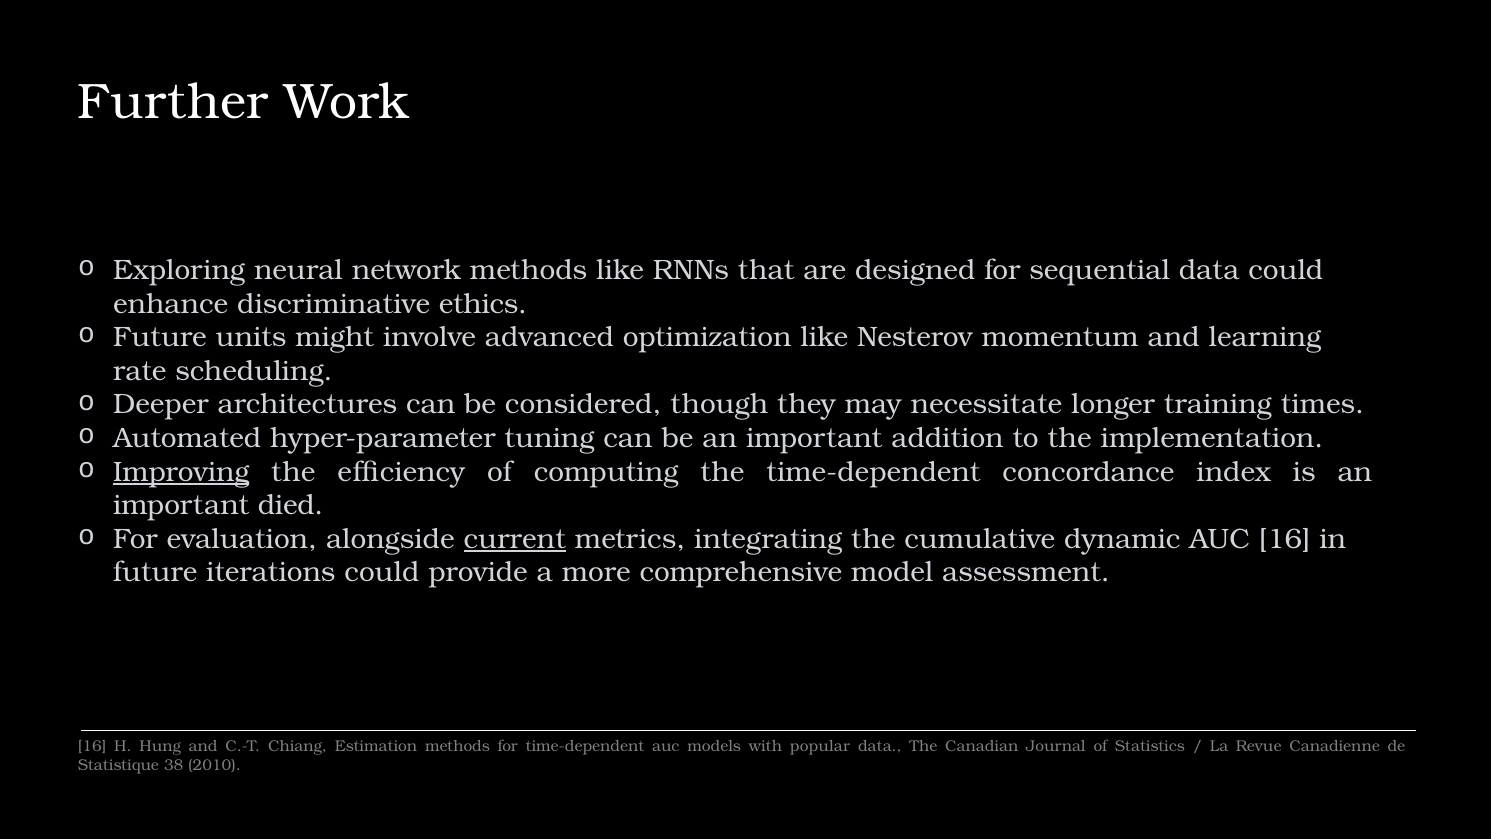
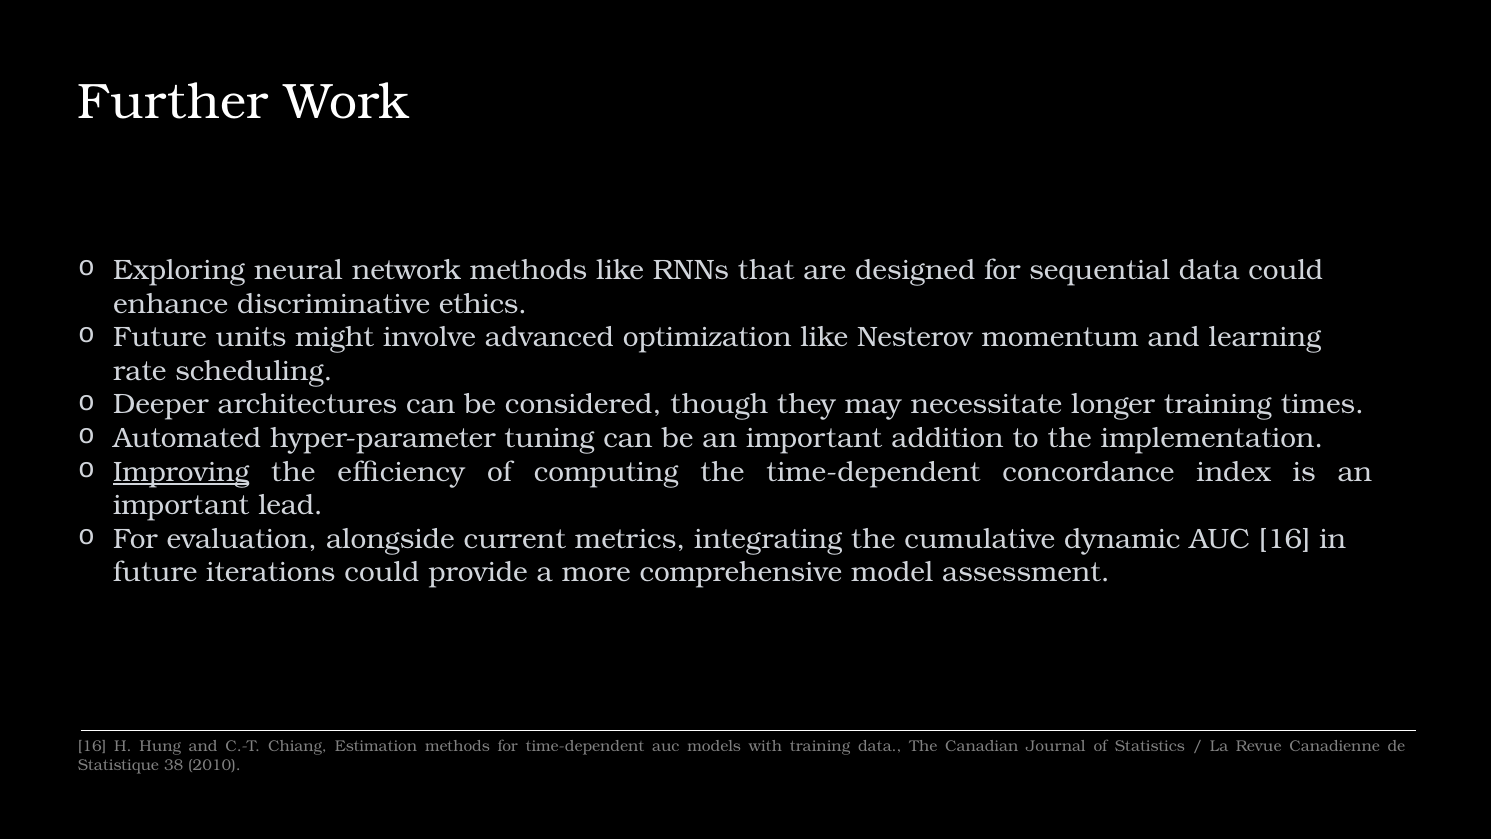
died: died -> lead
current underline: present -> none
with popular: popular -> training
